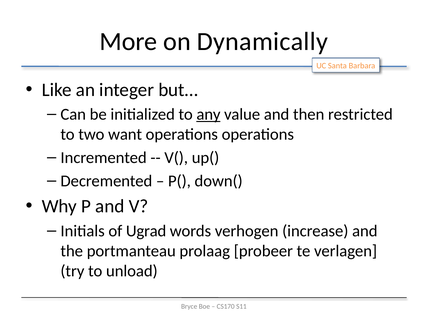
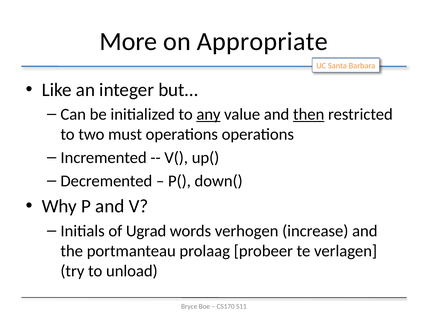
Dynamically: Dynamically -> Appropriate
then underline: none -> present
want: want -> must
